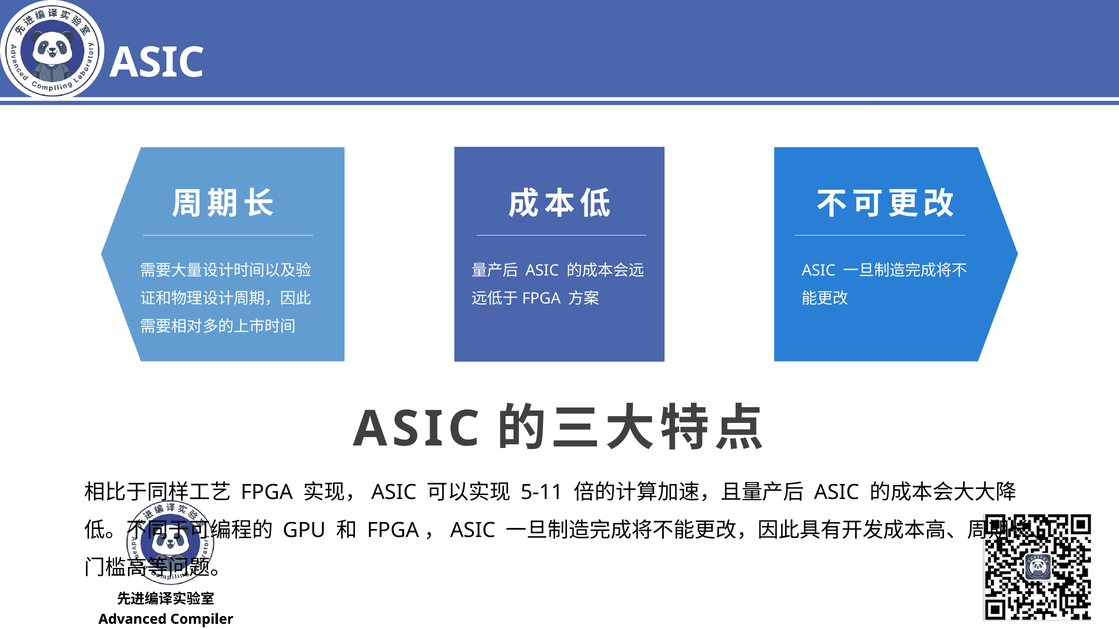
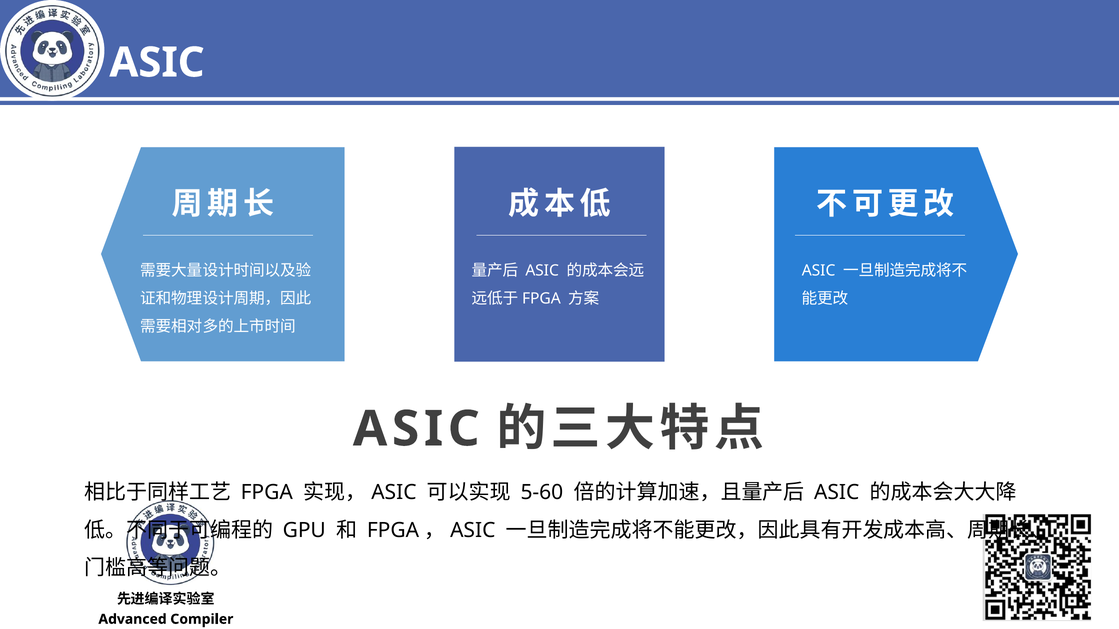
5-11: 5-11 -> 5-60
